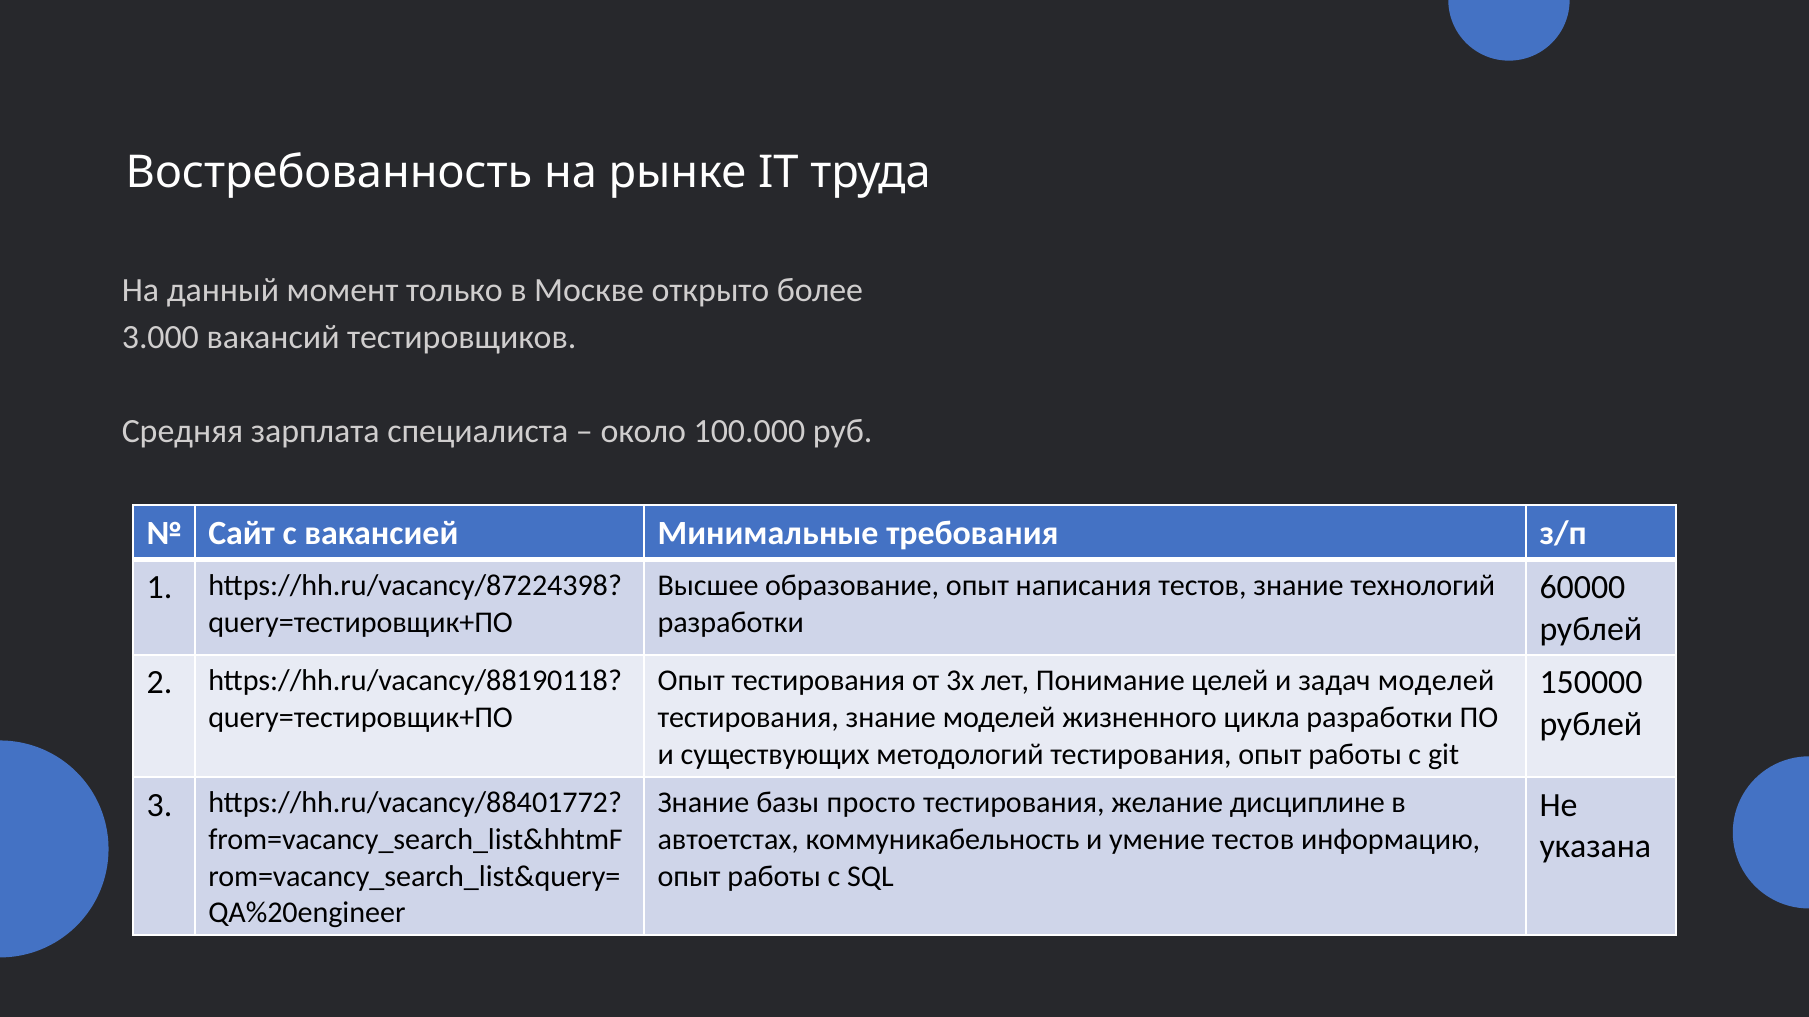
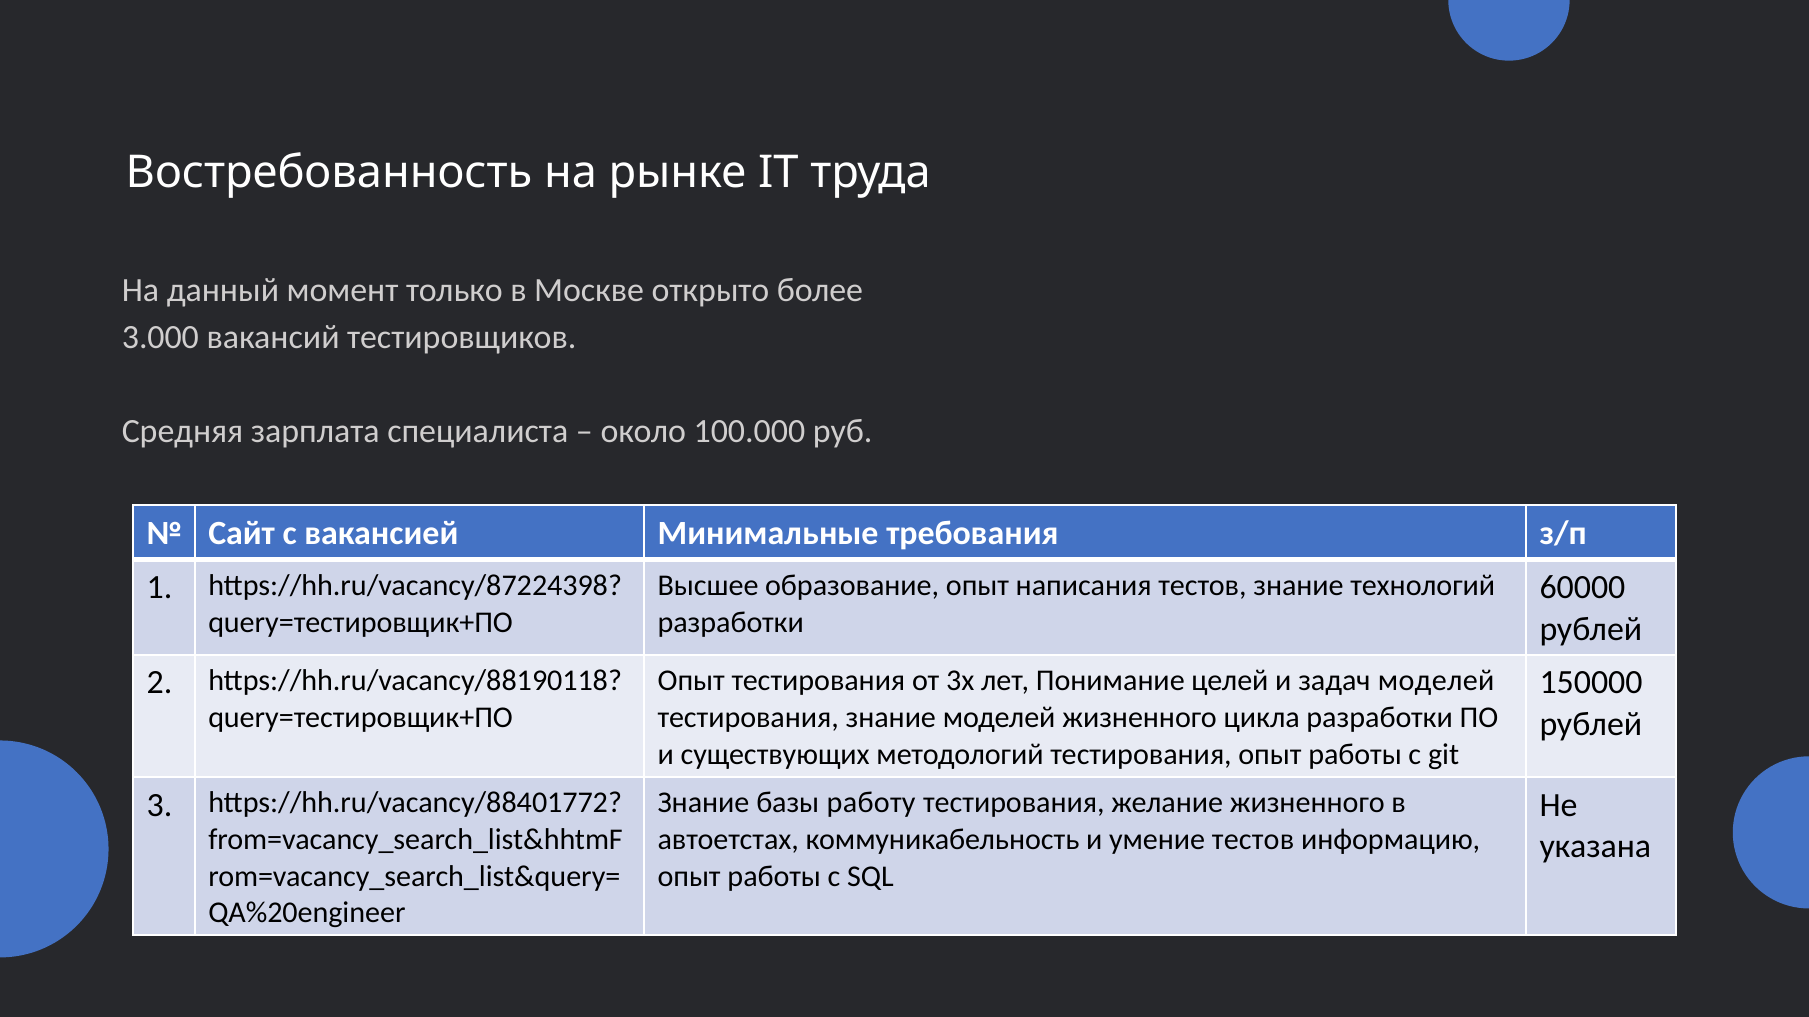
просто: просто -> работу
желание дисциплине: дисциплине -> жизненного
